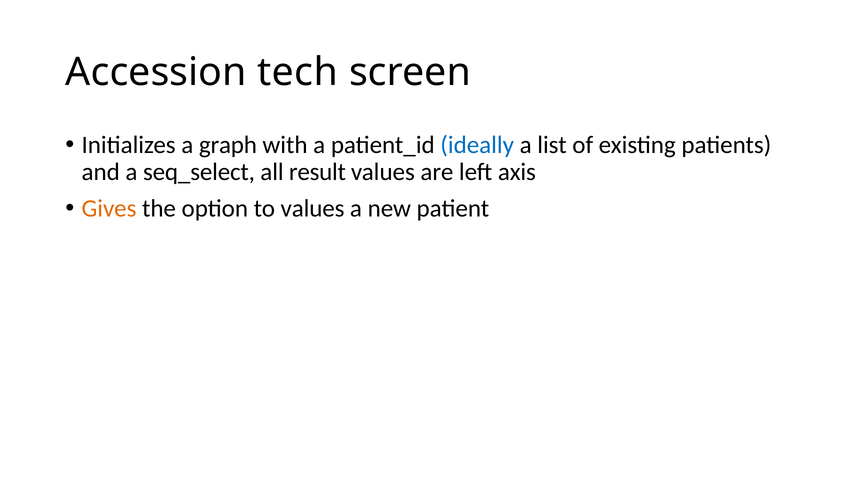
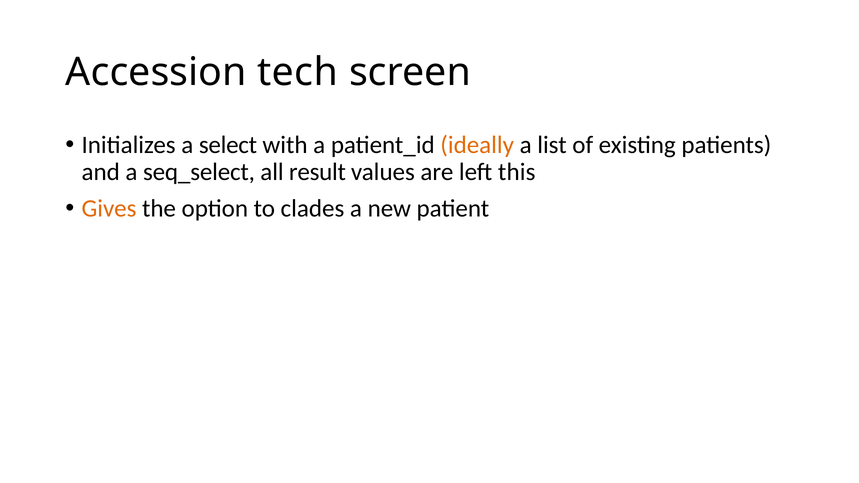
graph: graph -> select
ideally colour: blue -> orange
axis: axis -> this
to values: values -> clades
